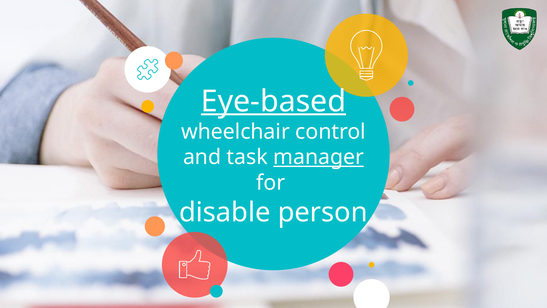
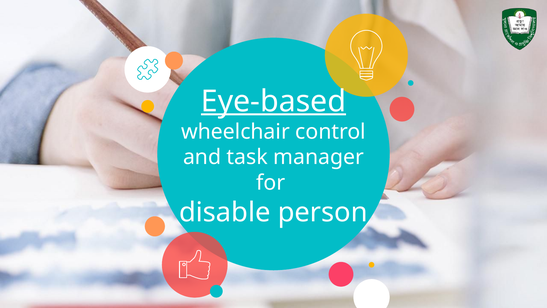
manager underline: present -> none
